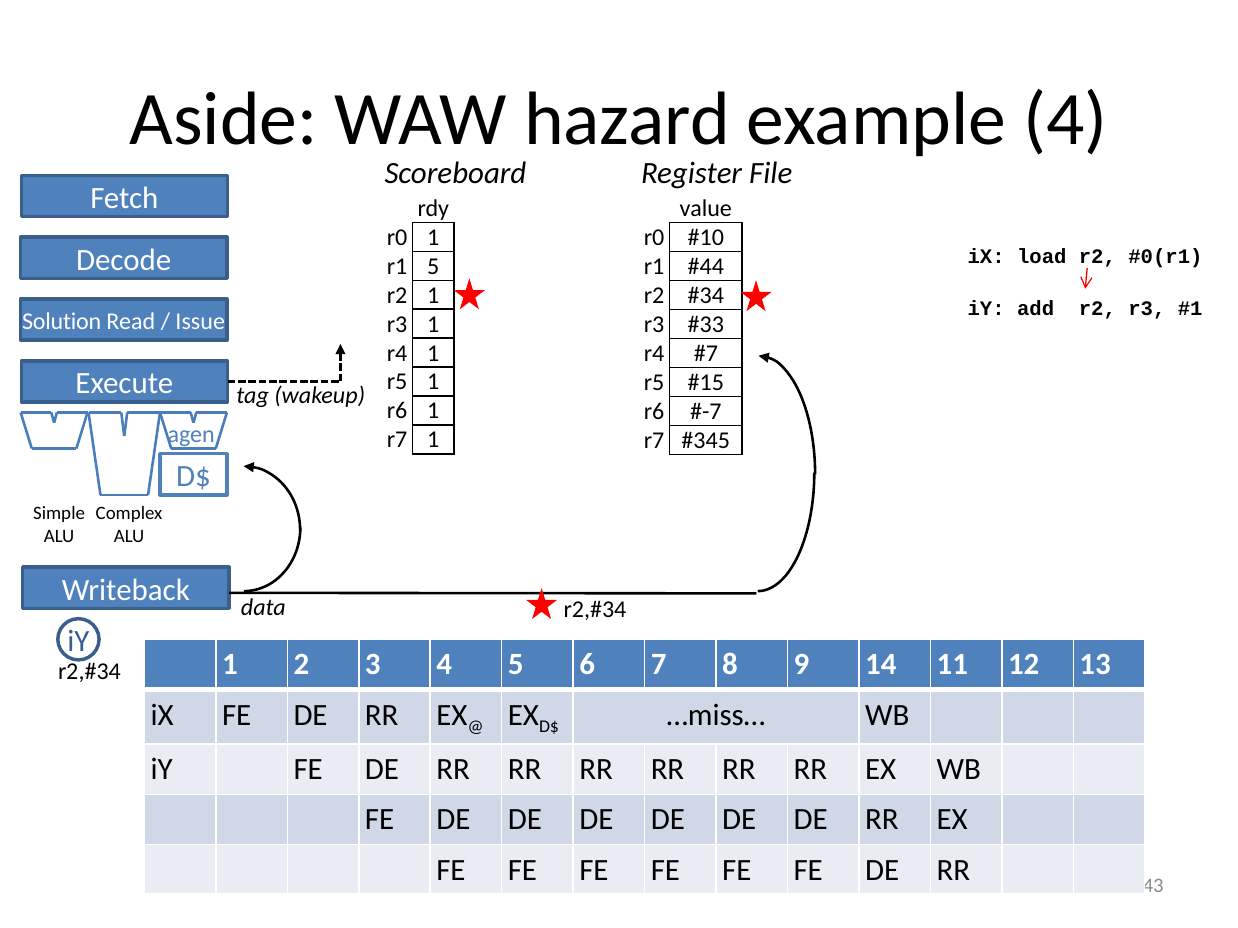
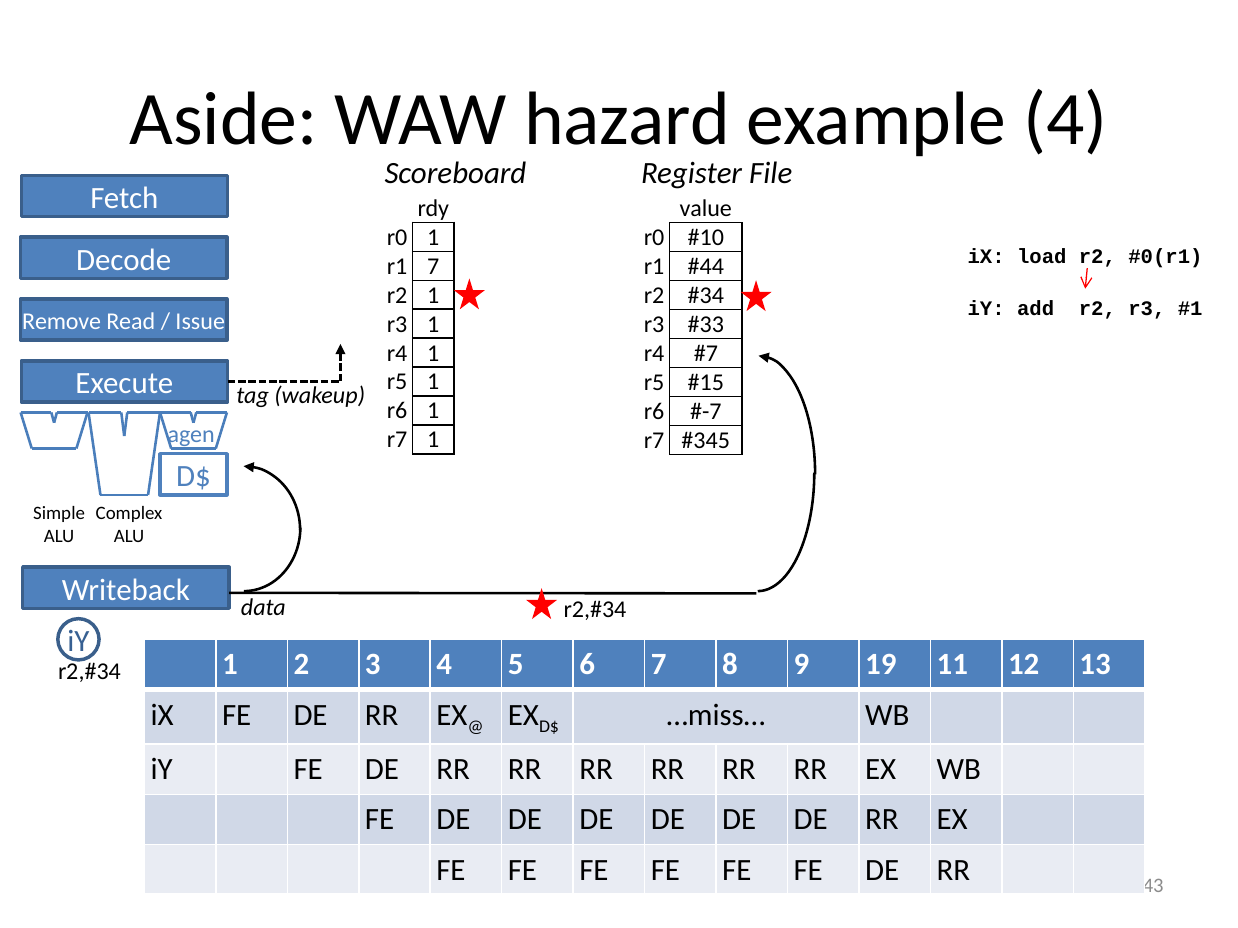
r1 5: 5 -> 7
Solution: Solution -> Remove
14: 14 -> 19
